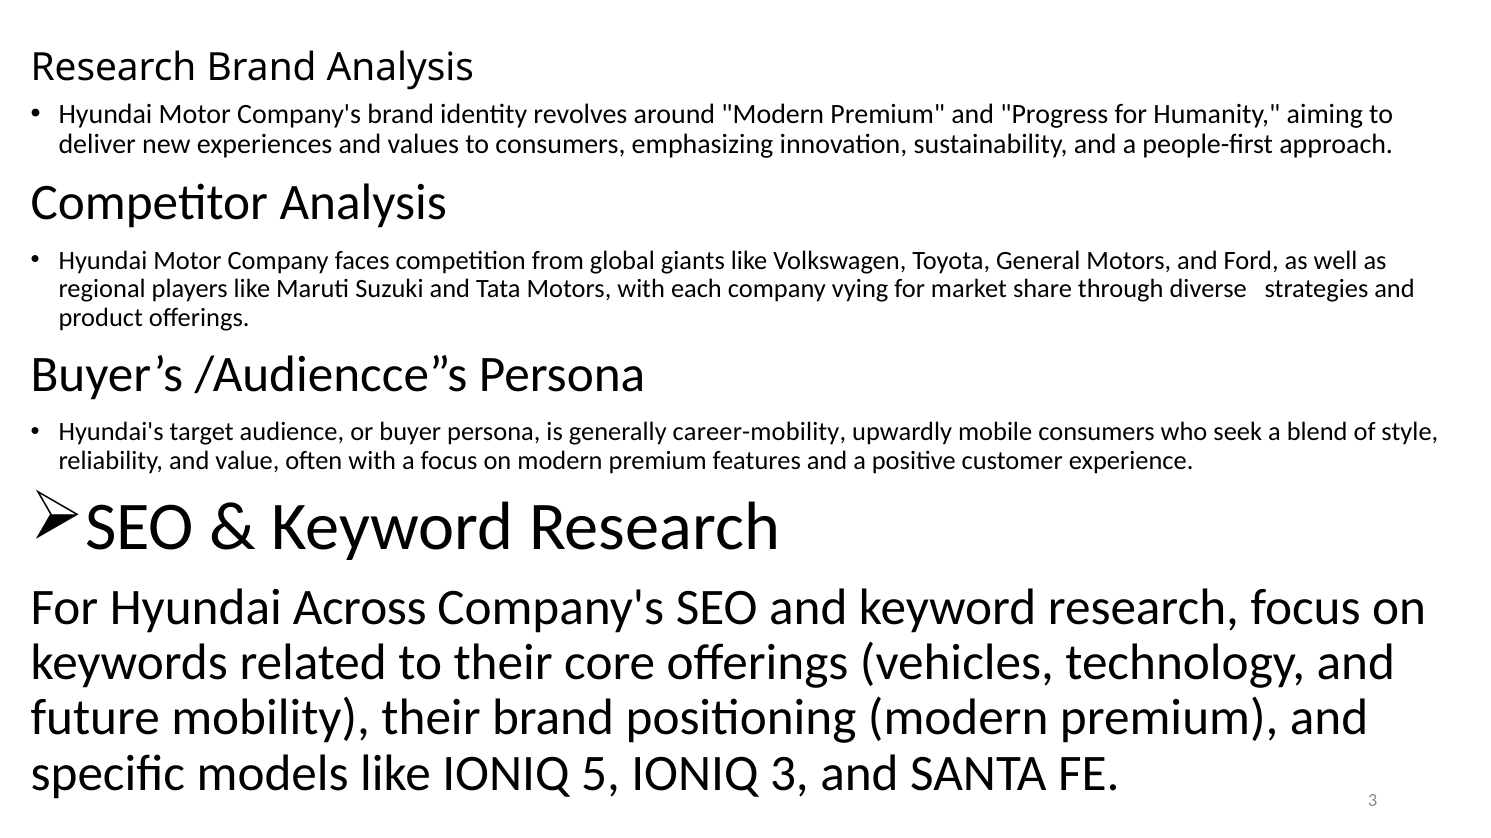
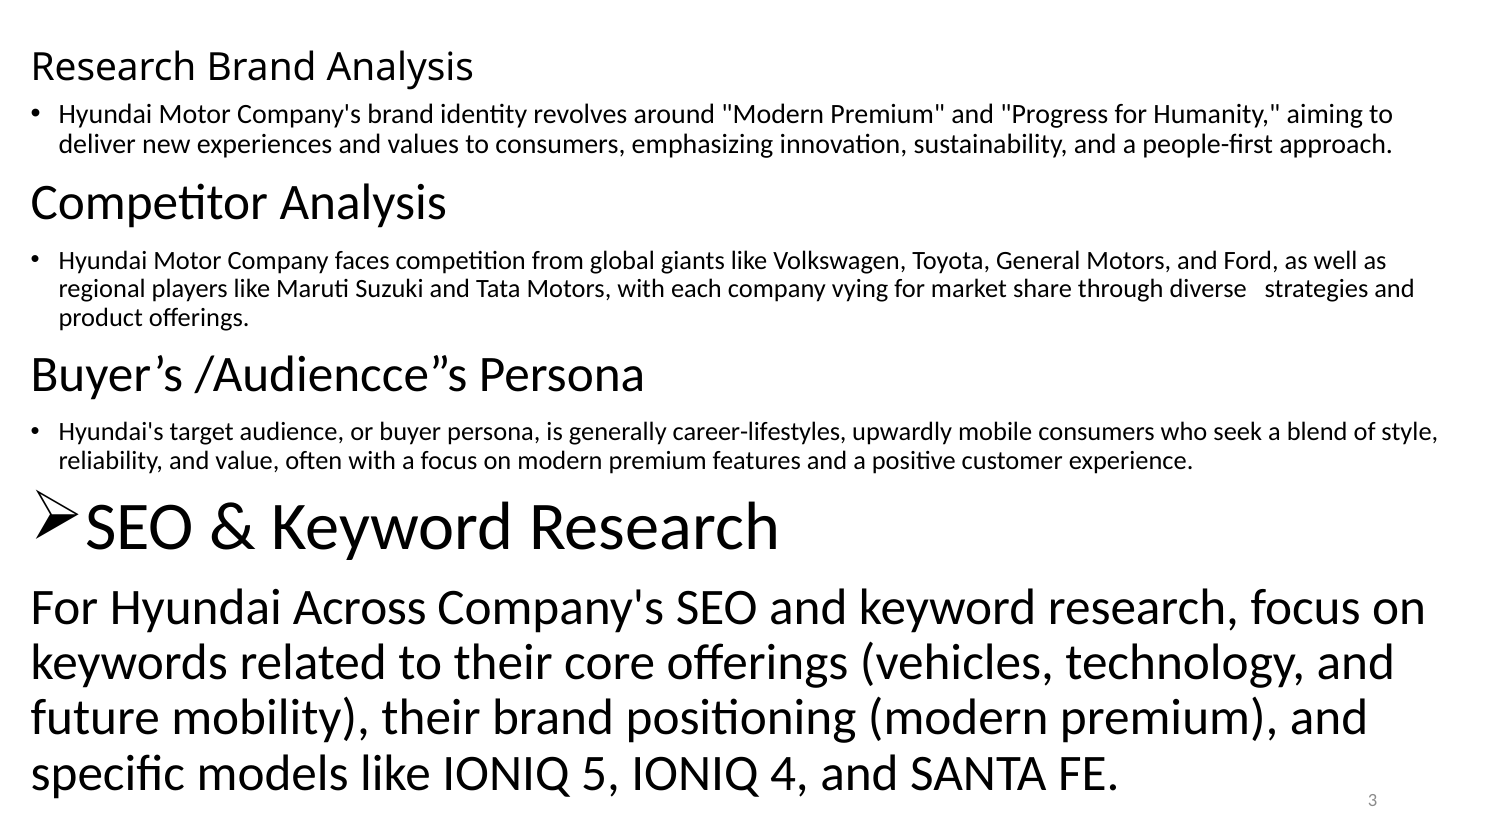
career-mobility: career-mobility -> career-lifestyles
IONIQ 3: 3 -> 4
